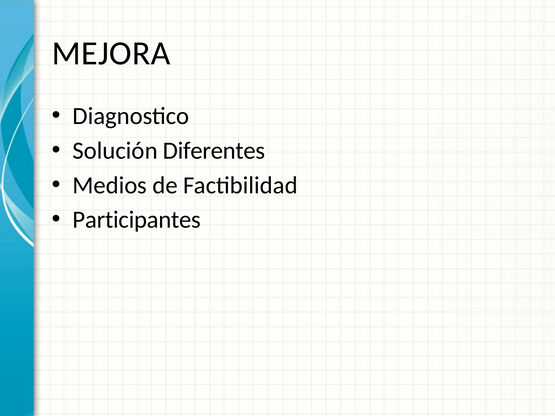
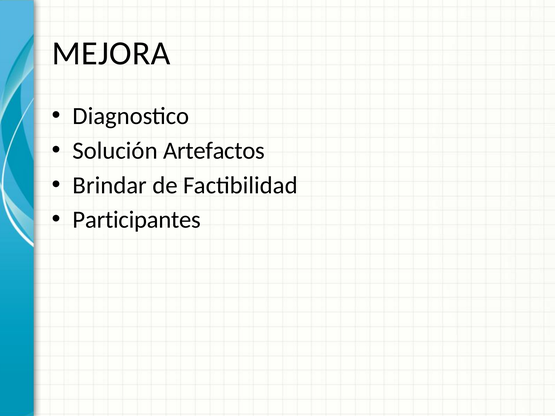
Diferentes: Diferentes -> Artefactos
Medios: Medios -> Brindar
